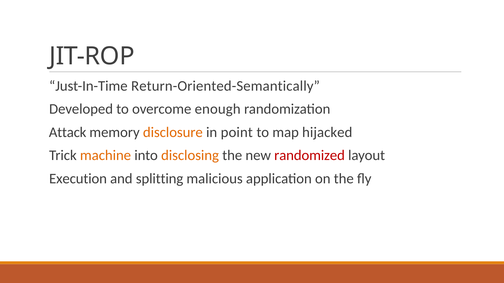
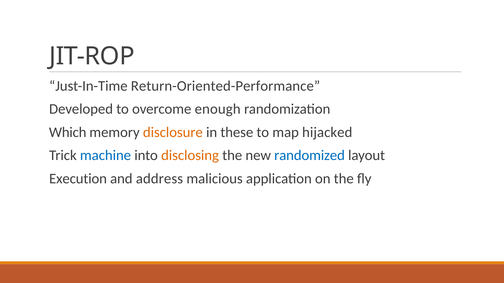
Return-Oriented-Semantically: Return-Oriented-Semantically -> Return-Oriented-Performance
Attack: Attack -> Which
point: point -> these
machine colour: orange -> blue
randomized colour: red -> blue
splitting: splitting -> address
